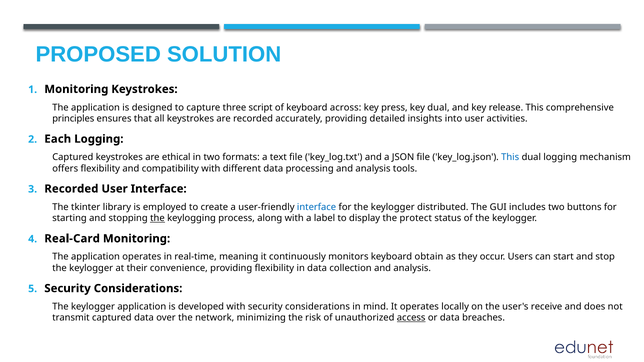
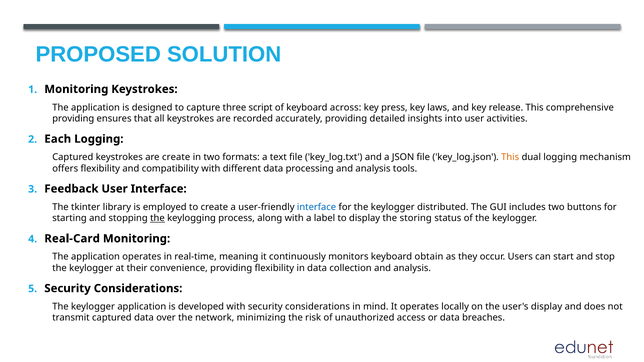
key dual: dual -> laws
principles at (73, 119): principles -> providing
are ethical: ethical -> create
This at (510, 157) colour: blue -> orange
Recorded at (71, 189): Recorded -> Feedback
protect: protect -> storing
user's receive: receive -> display
access underline: present -> none
